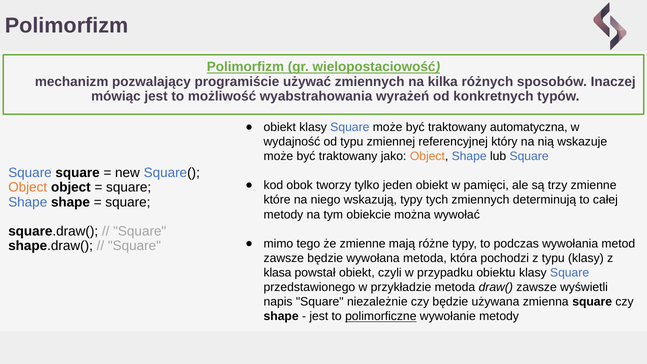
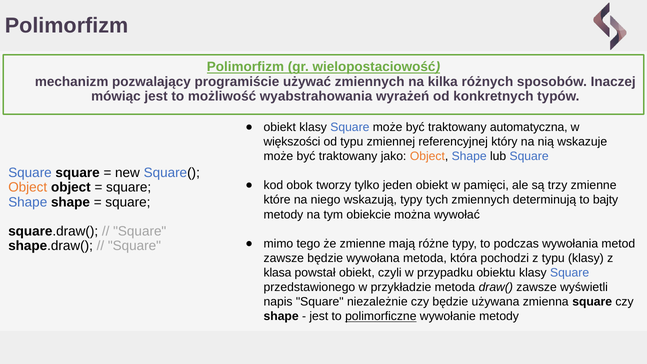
wydajność: wydajność -> większości
całej: całej -> bajty
